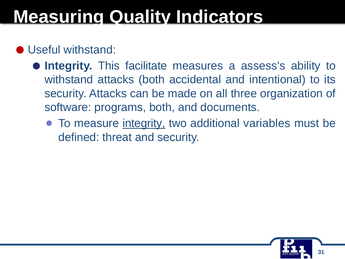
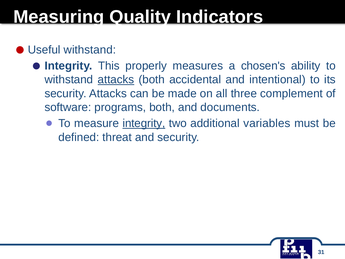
facilitate: facilitate -> properly
assess's: assess's -> chosen's
attacks at (116, 80) underline: none -> present
organization: organization -> complement
